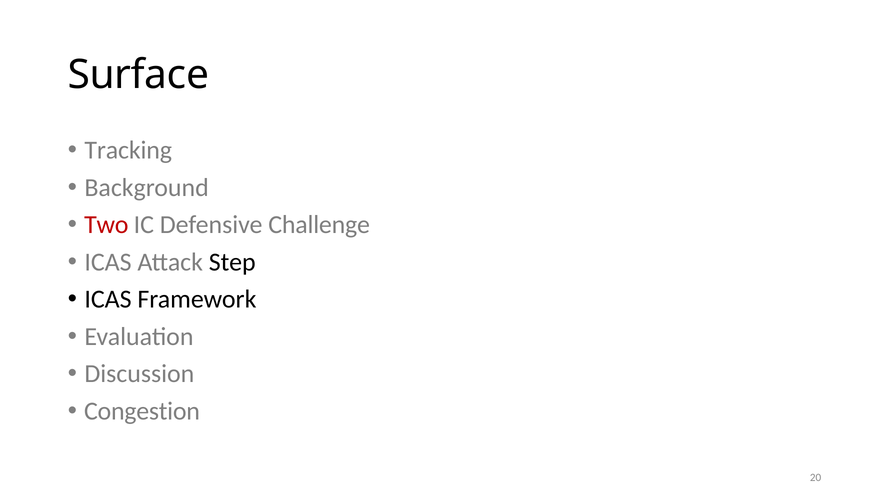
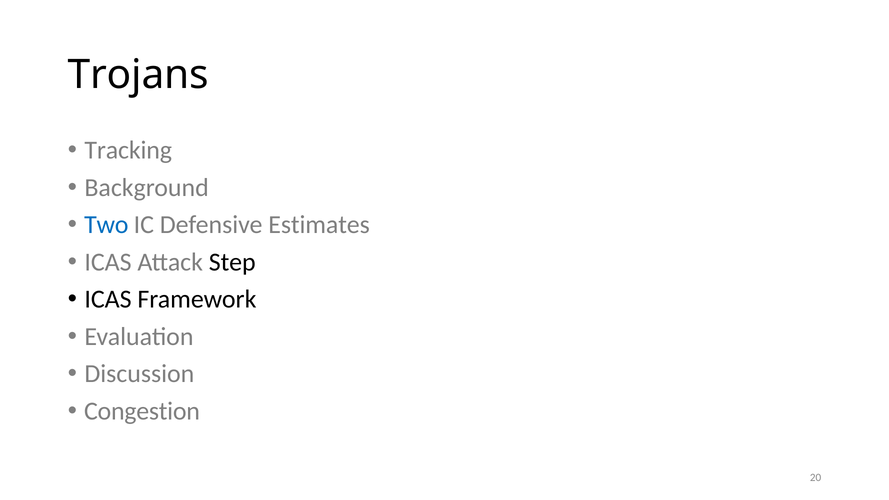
Surface: Surface -> Trojans
Two colour: red -> blue
Challenge: Challenge -> Estimates
